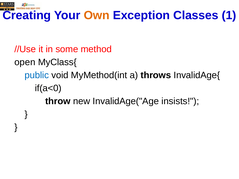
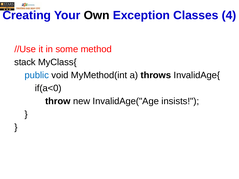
Own colour: orange -> black
1: 1 -> 4
open: open -> stack
